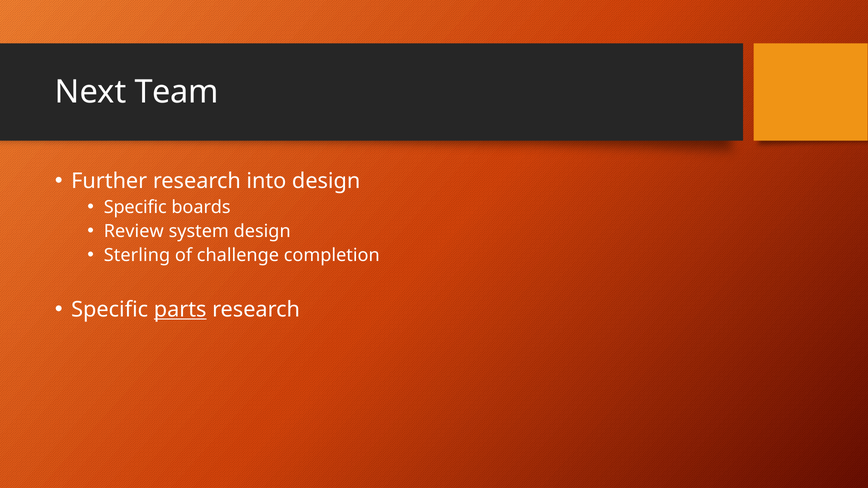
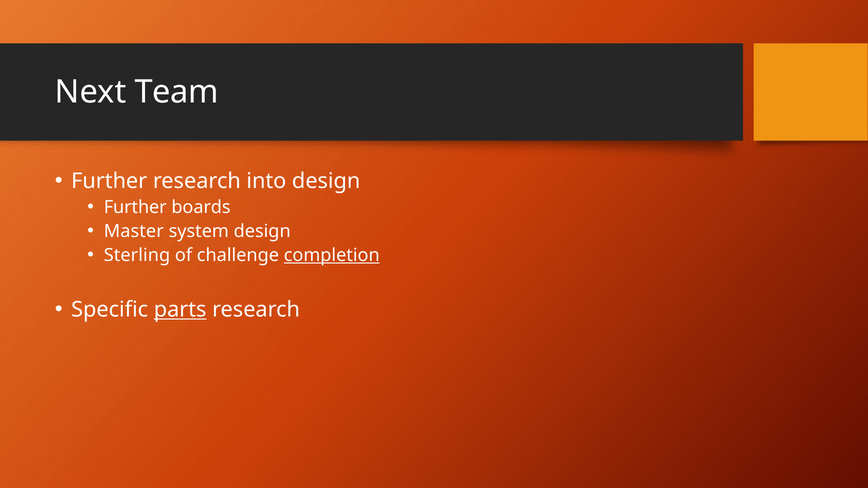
Specific at (135, 207): Specific -> Further
Review: Review -> Master
completion underline: none -> present
